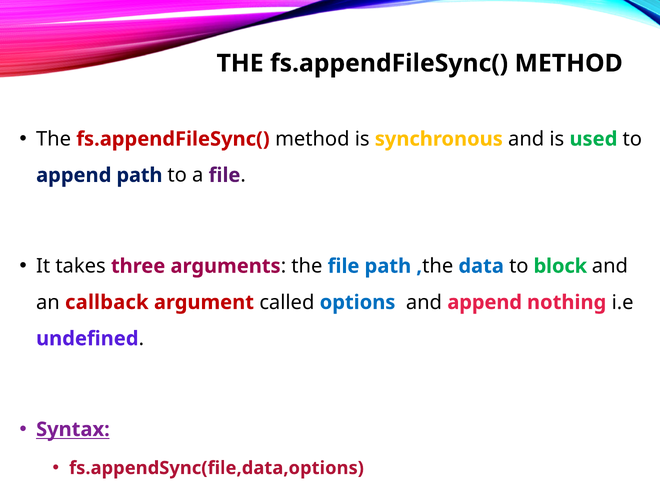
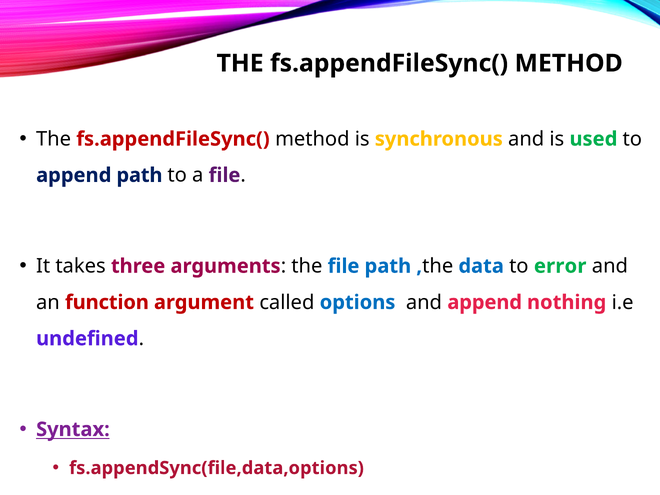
block: block -> error
callback: callback -> function
